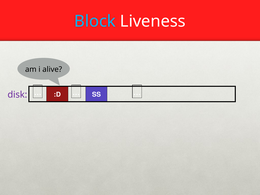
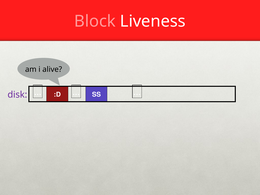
Block colour: light blue -> pink
